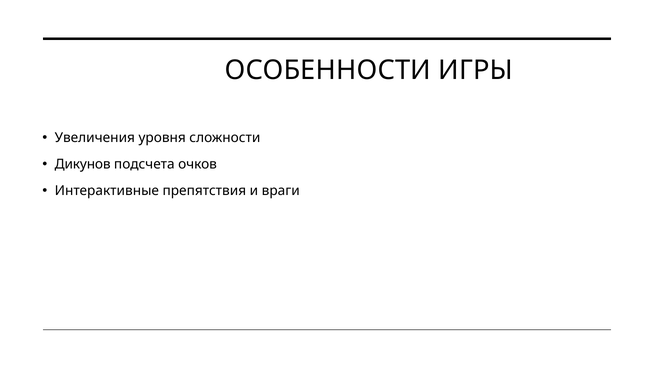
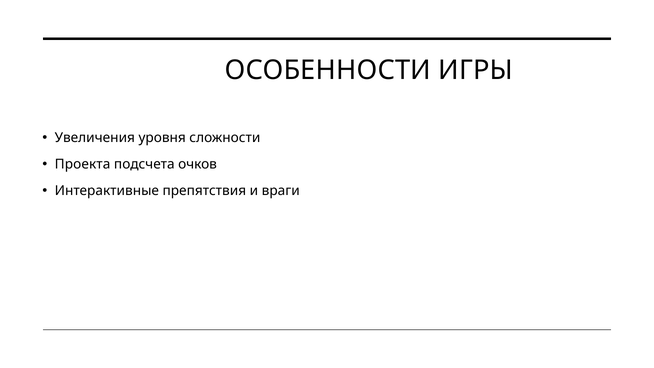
Дикунов: Дикунов -> Проекта
